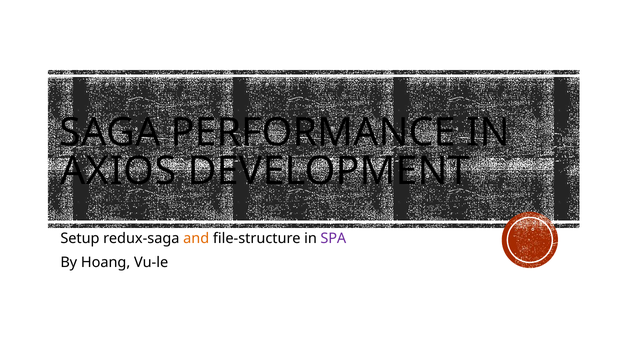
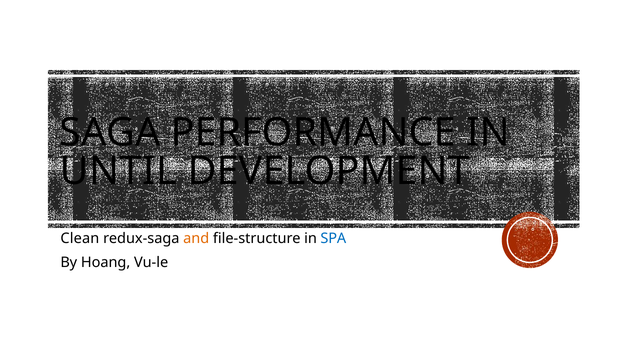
AXIOS: AXIOS -> UNTIL
Setup: Setup -> Clean
SPA colour: purple -> blue
